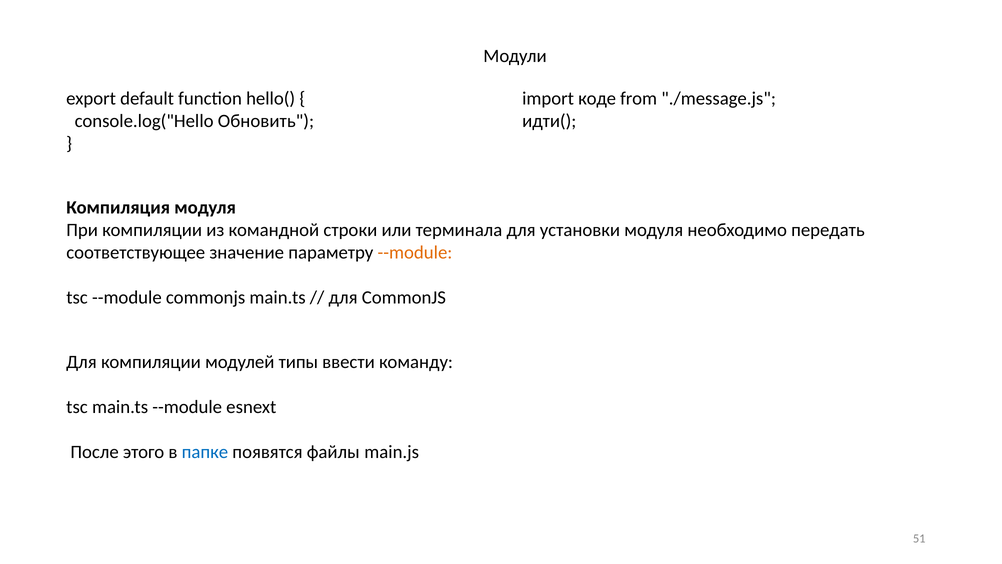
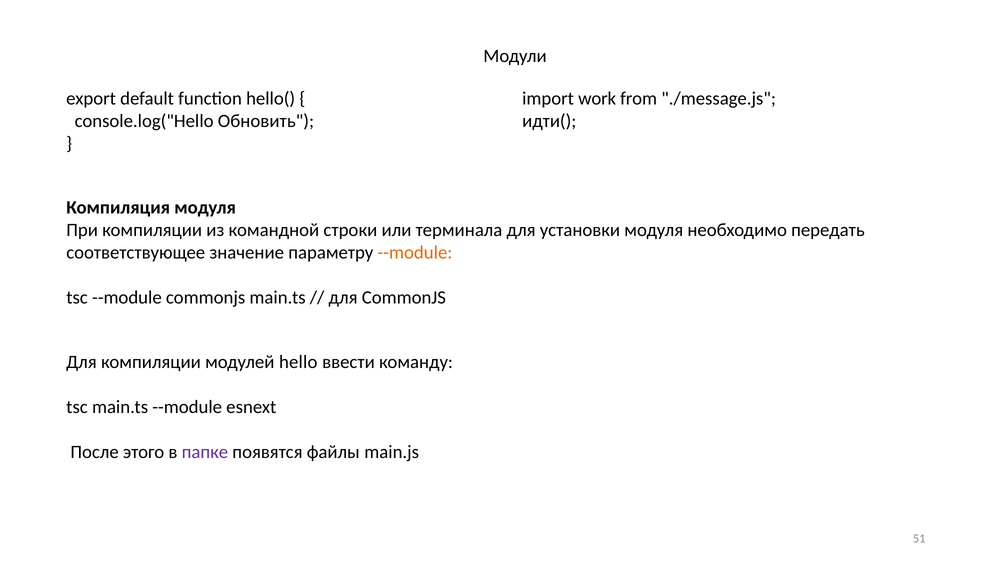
коде: коде -> work
типы: типы -> hello
папке colour: blue -> purple
